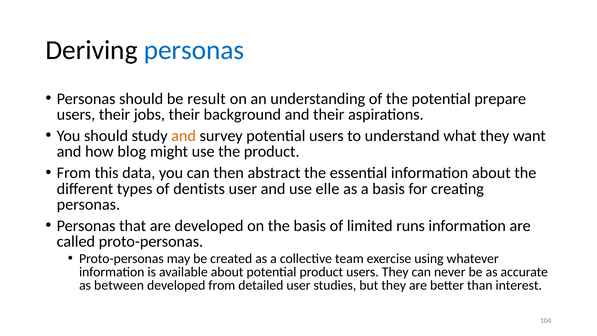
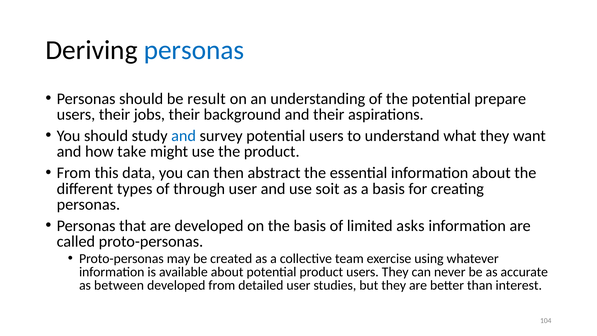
and at (184, 136) colour: orange -> blue
blog: blog -> take
dentists: dentists -> through
elle: elle -> soit
runs: runs -> asks
